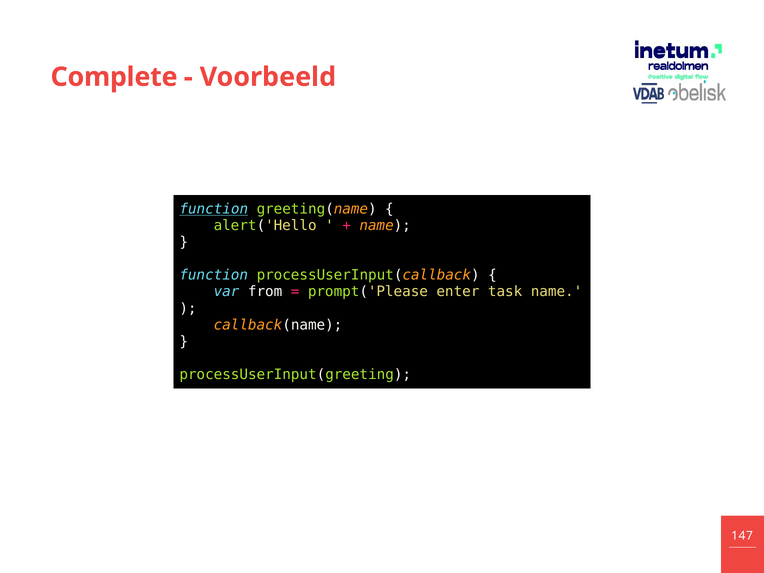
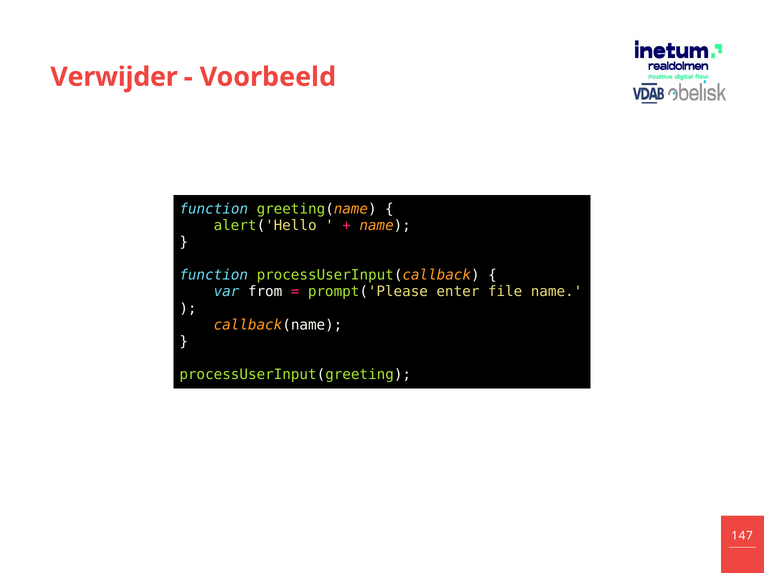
Complete: Complete -> Verwijder
function at (214, 209) underline: present -> none
task: task -> file
